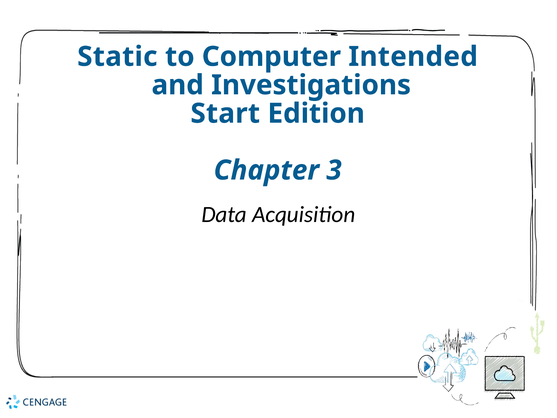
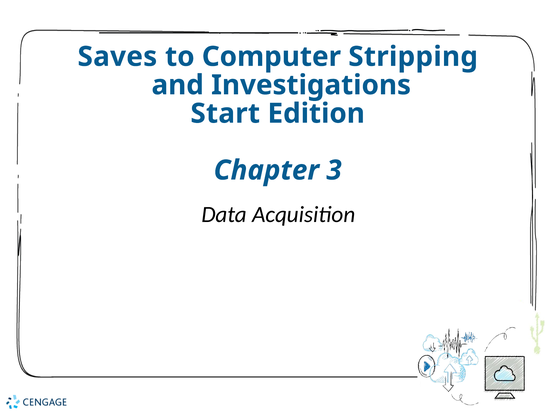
Static: Static -> Saves
Intended: Intended -> Stripping
